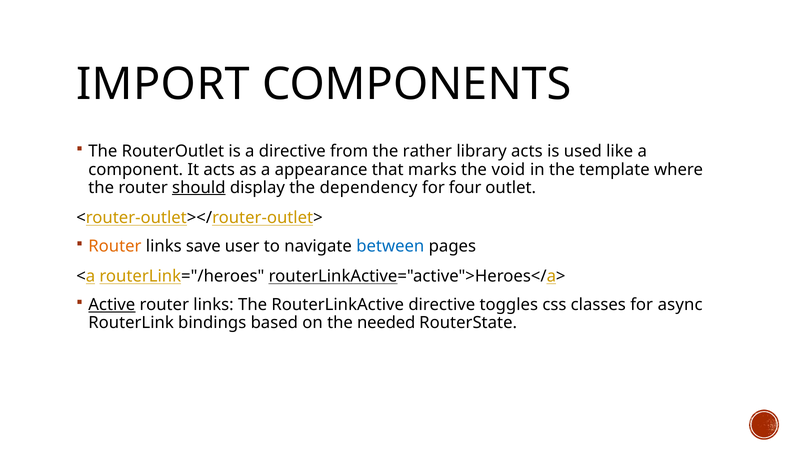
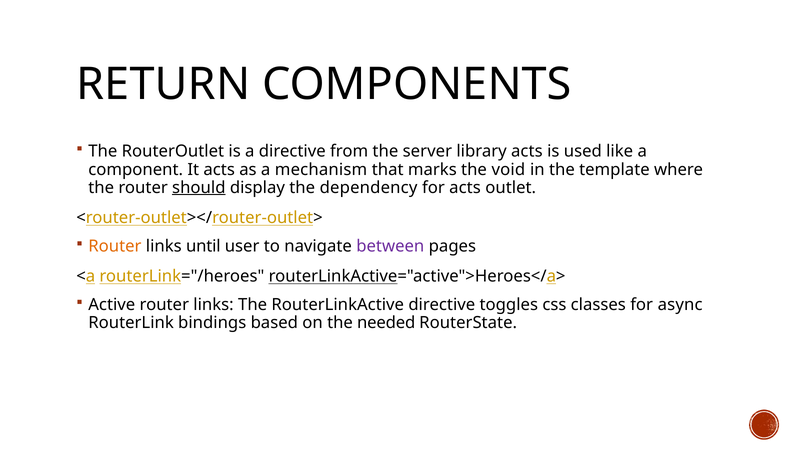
IMPORT: IMPORT -> RETURN
rather: rather -> server
appearance: appearance -> mechanism
for four: four -> acts
save: save -> until
between colour: blue -> purple
Active underline: present -> none
